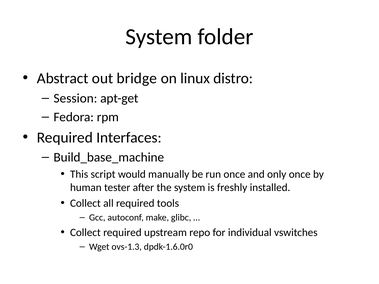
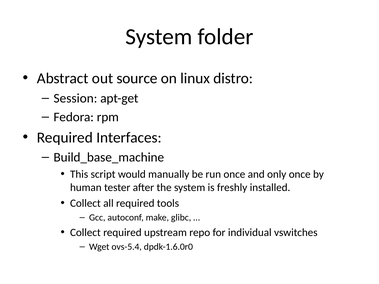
bridge: bridge -> source
ovs-1.3: ovs-1.3 -> ovs-5.4
